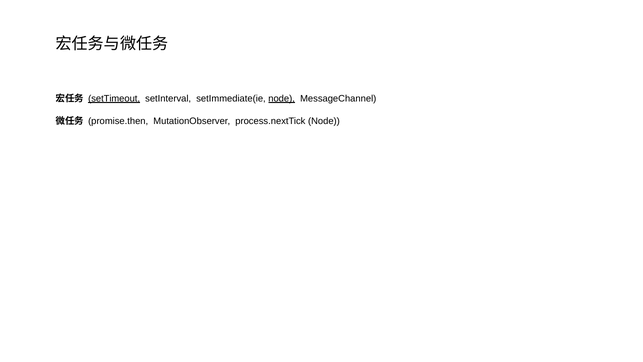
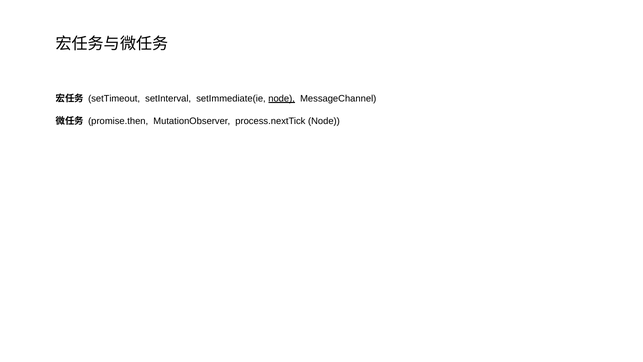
setTimeout underline: present -> none
